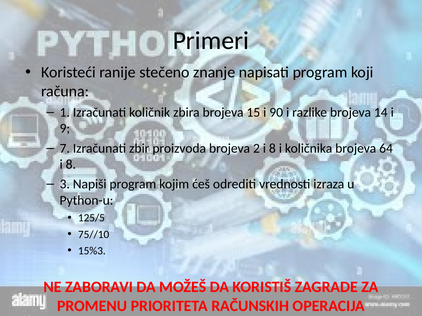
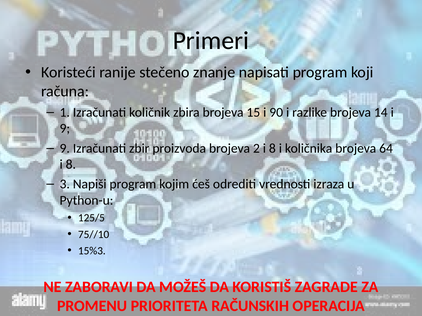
7 at (65, 149): 7 -> 9
